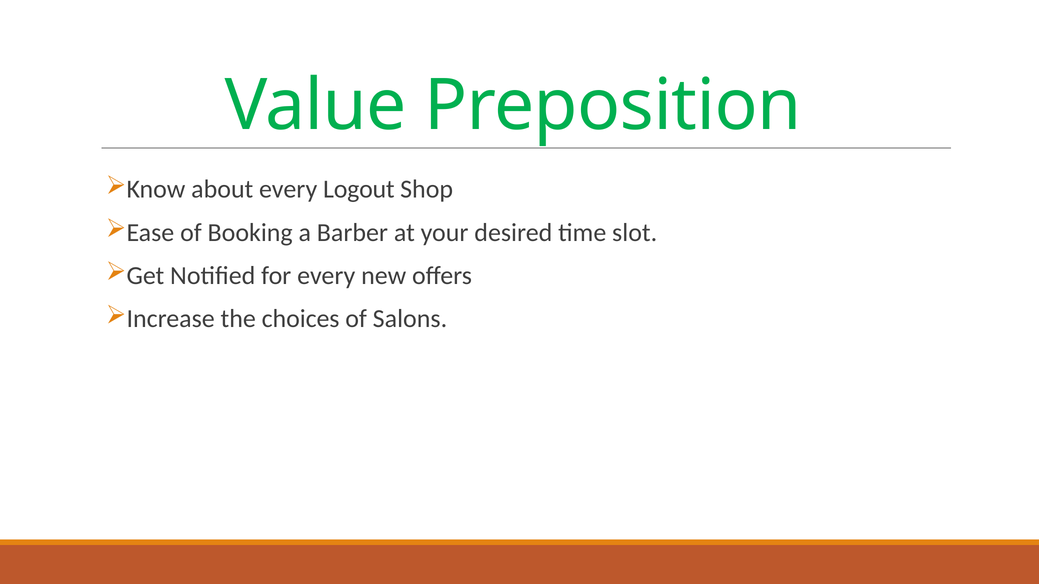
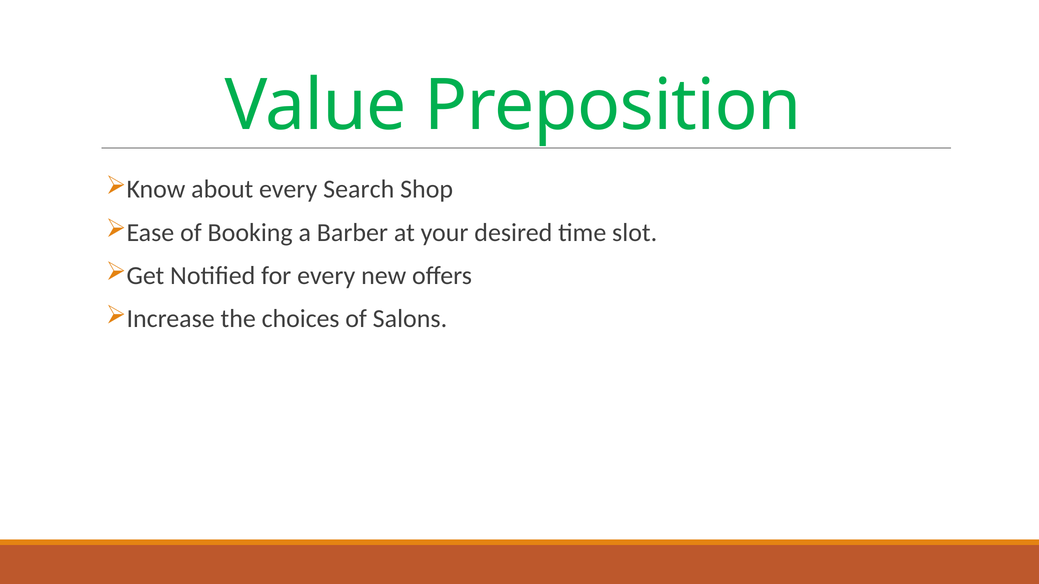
Logout: Logout -> Search
